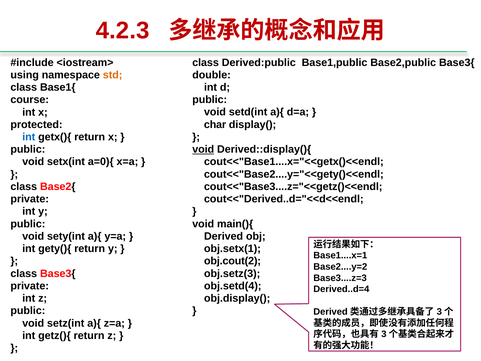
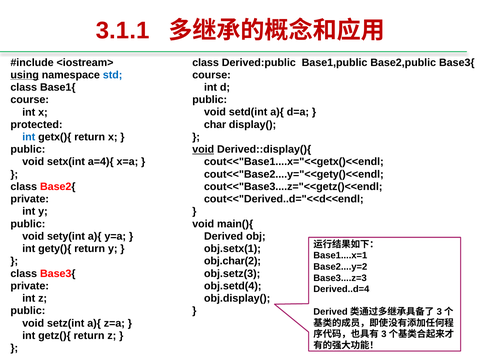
4.2.3: 4.2.3 -> 3.1.1
using underline: none -> present
std colour: orange -> blue
double at (212, 75): double -> course
a=0){: a=0){ -> a=4){
obj.cout(2: obj.cout(2 -> obj.char(2
